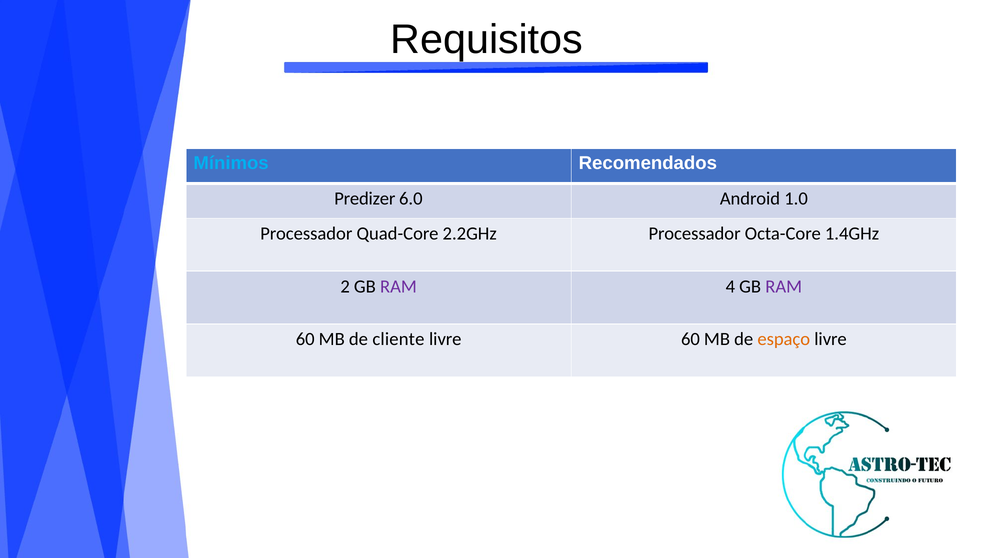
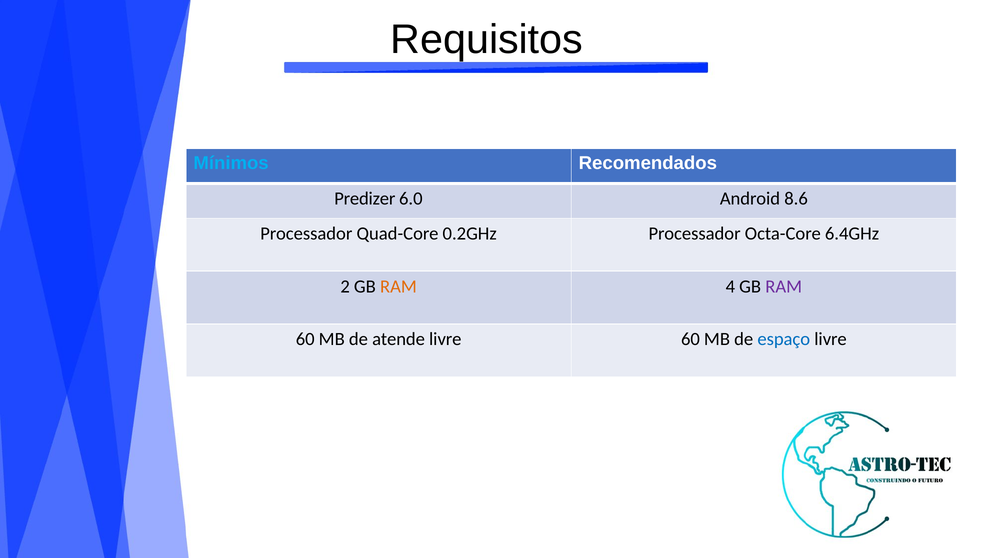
1.0: 1.0 -> 8.6
2.2GHz: 2.2GHz -> 0.2GHz
1.4GHz: 1.4GHz -> 6.4GHz
RAM at (398, 286) colour: purple -> orange
cliente: cliente -> atende
espaço colour: orange -> blue
